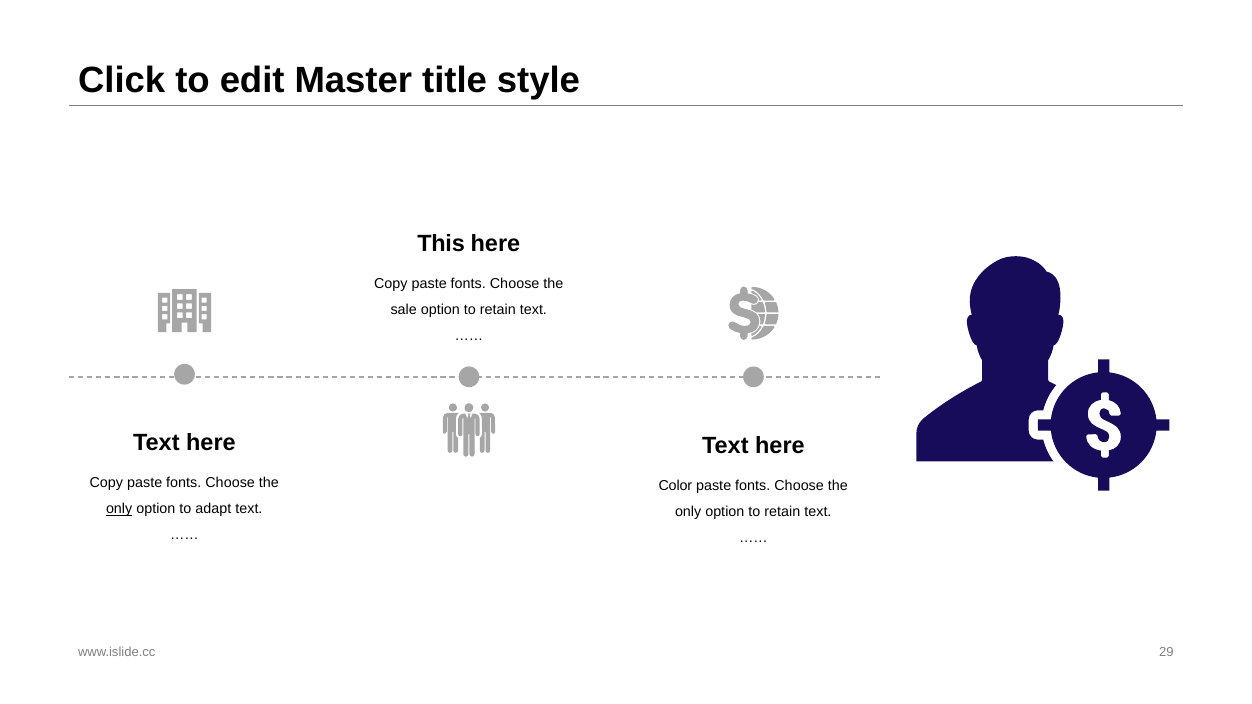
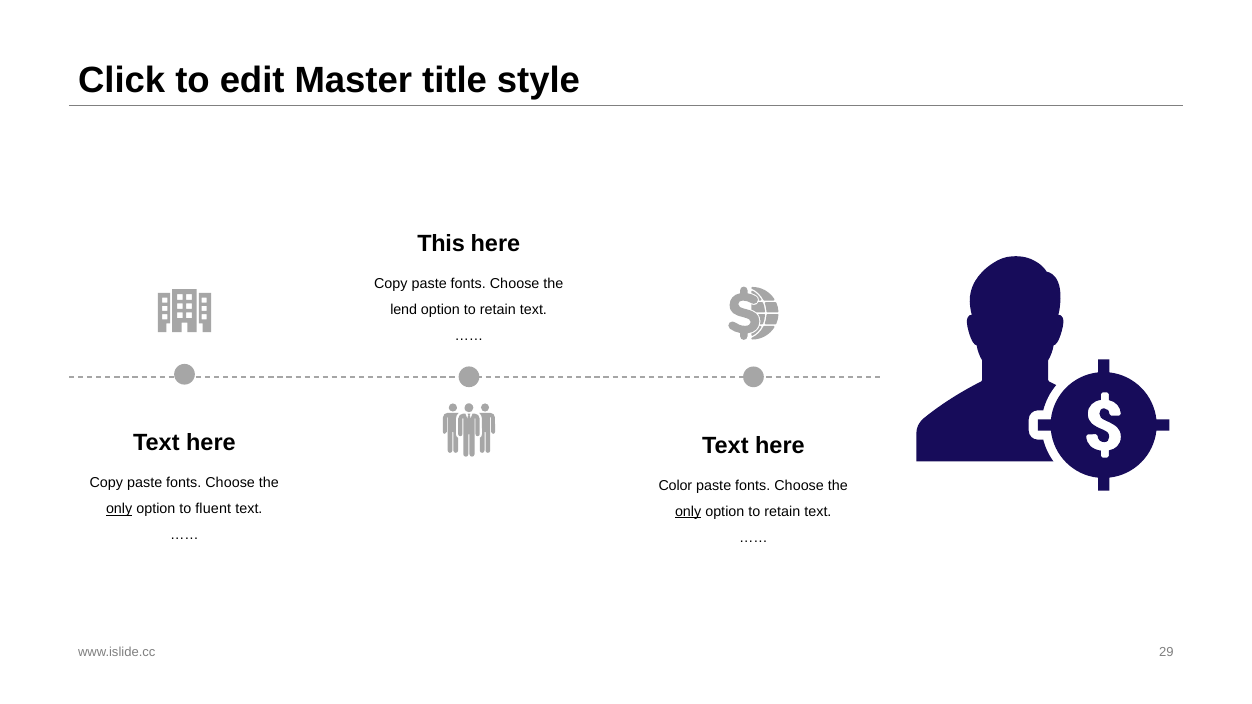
sale: sale -> lend
adapt: adapt -> fluent
only at (688, 512) underline: none -> present
